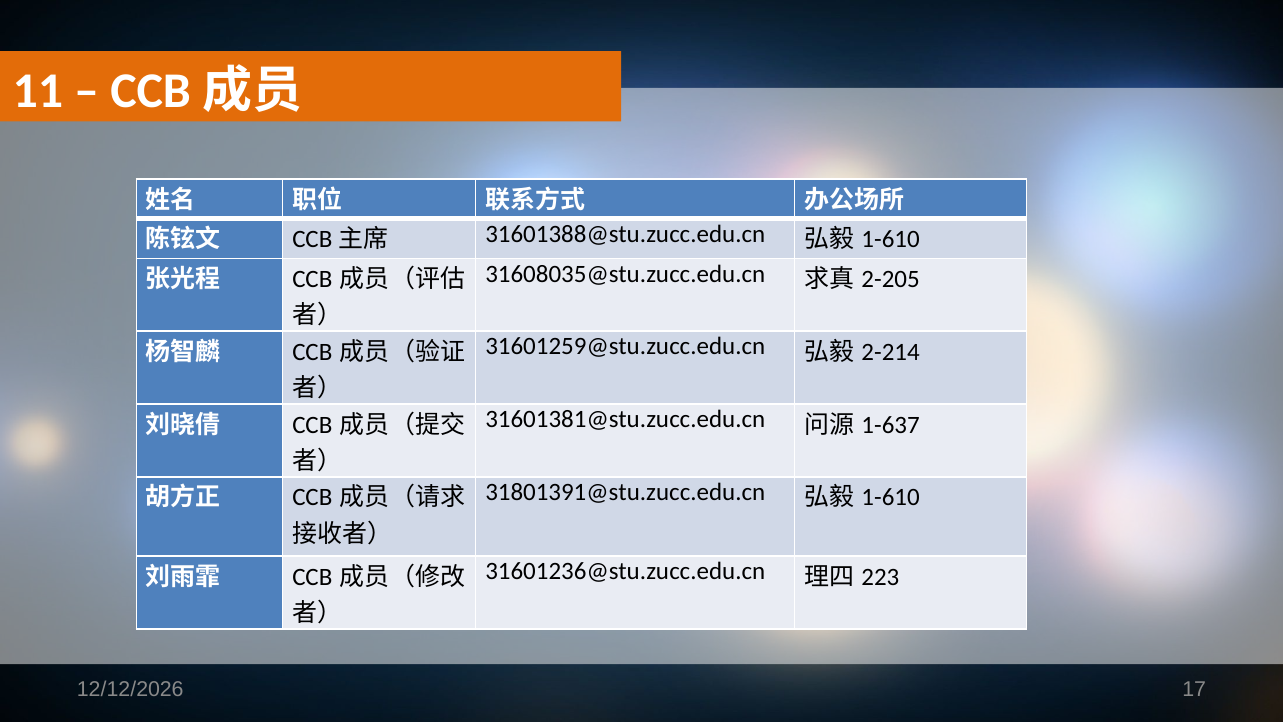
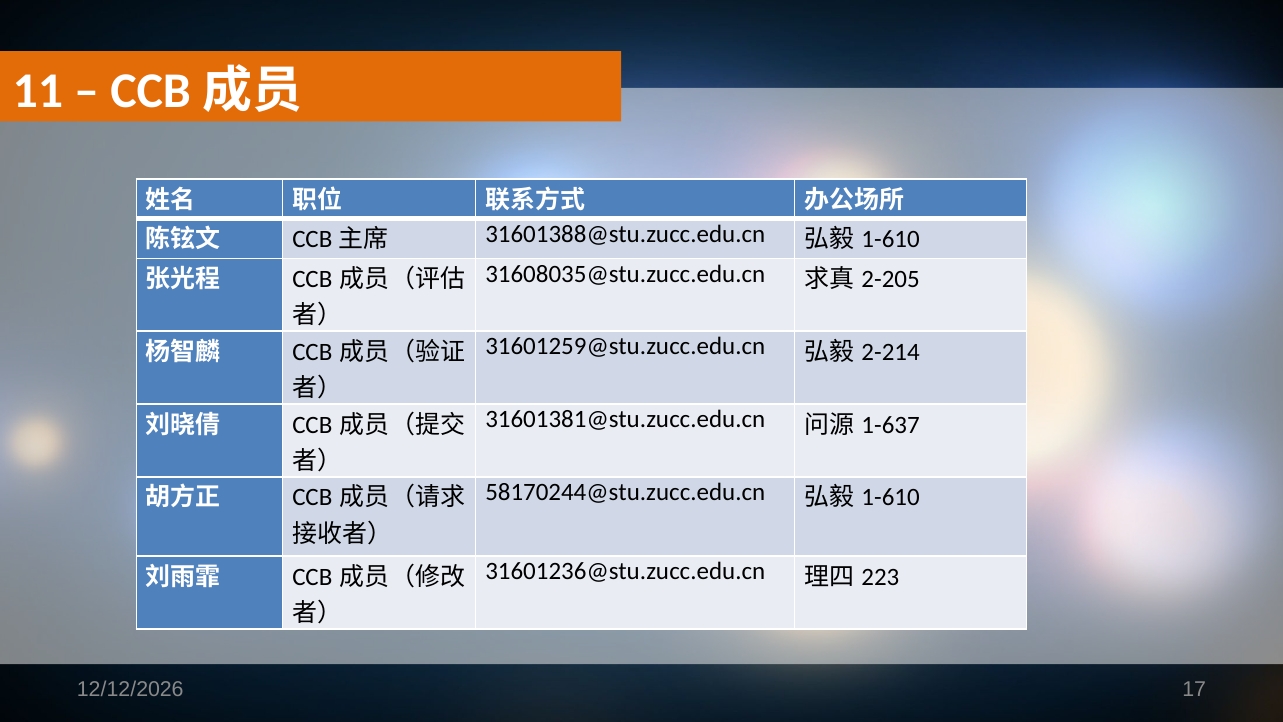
31801391@stu.zucc.edu.cn: 31801391@stu.zucc.edu.cn -> 58170244@stu.zucc.edu.cn
